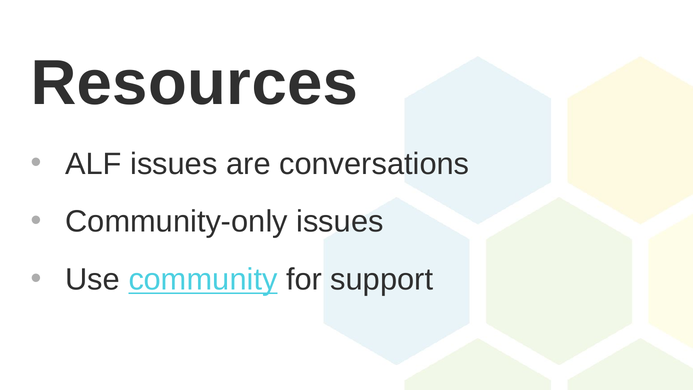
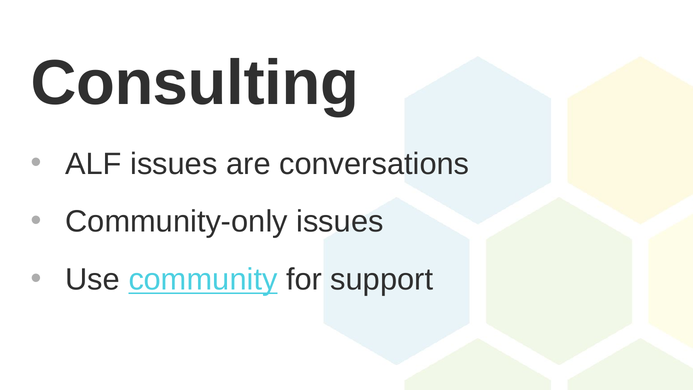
Resources: Resources -> Consulting
